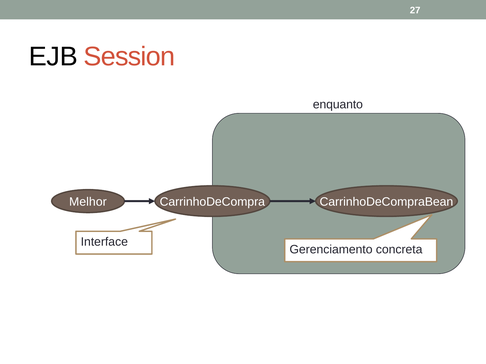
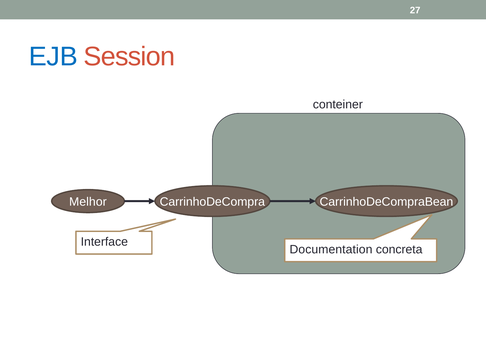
EJB colour: black -> blue
enquanto: enquanto -> conteiner
Gerenciamento: Gerenciamento -> Documentation
